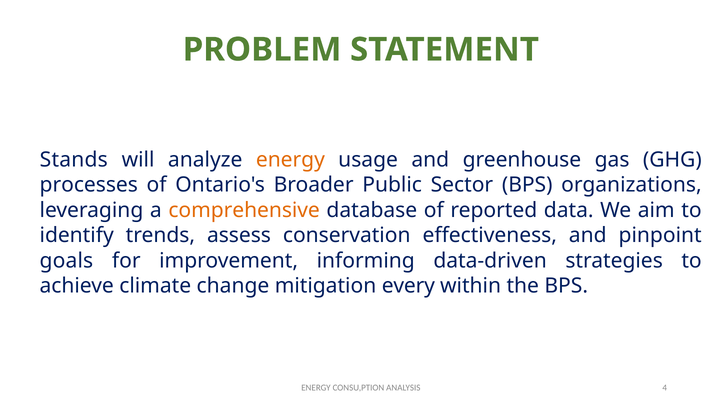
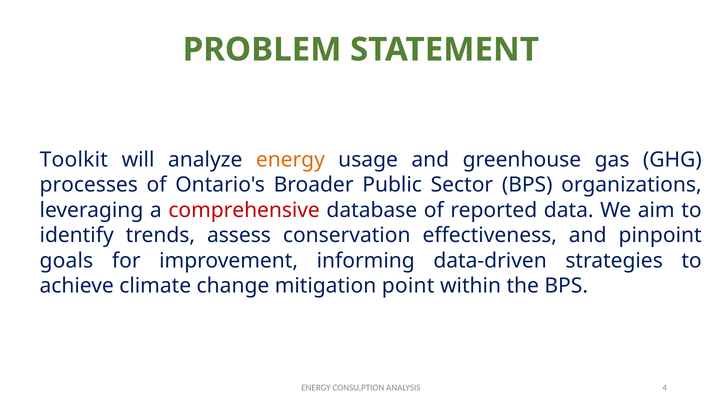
Stands: Stands -> Toolkit
comprehensive colour: orange -> red
every: every -> point
